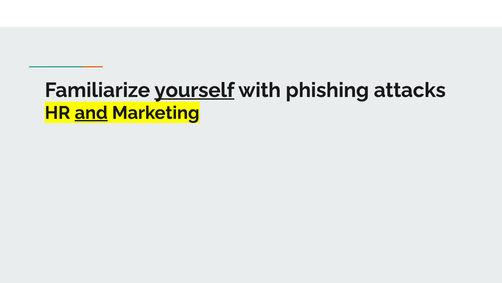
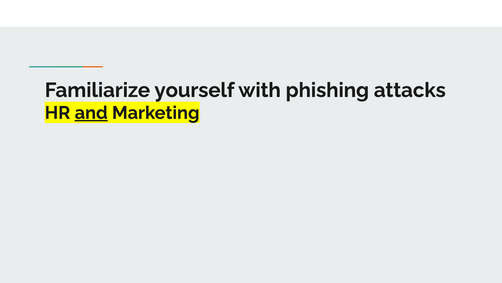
yourself underline: present -> none
